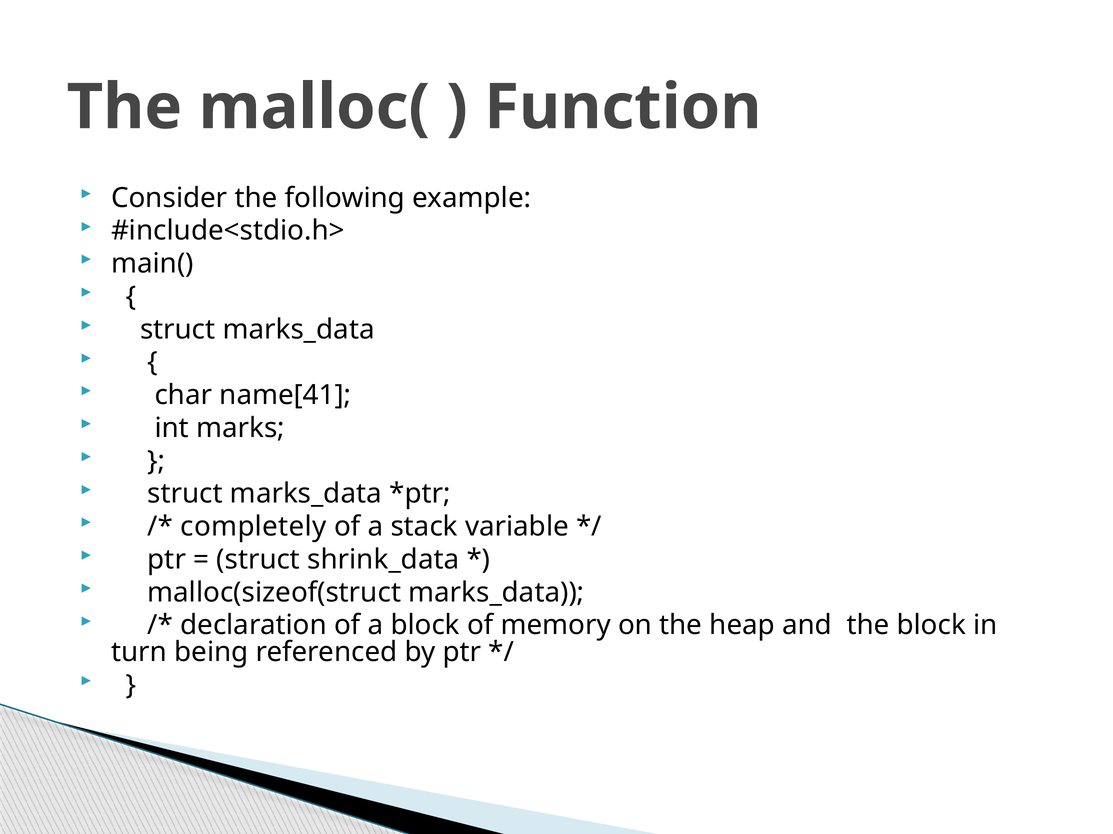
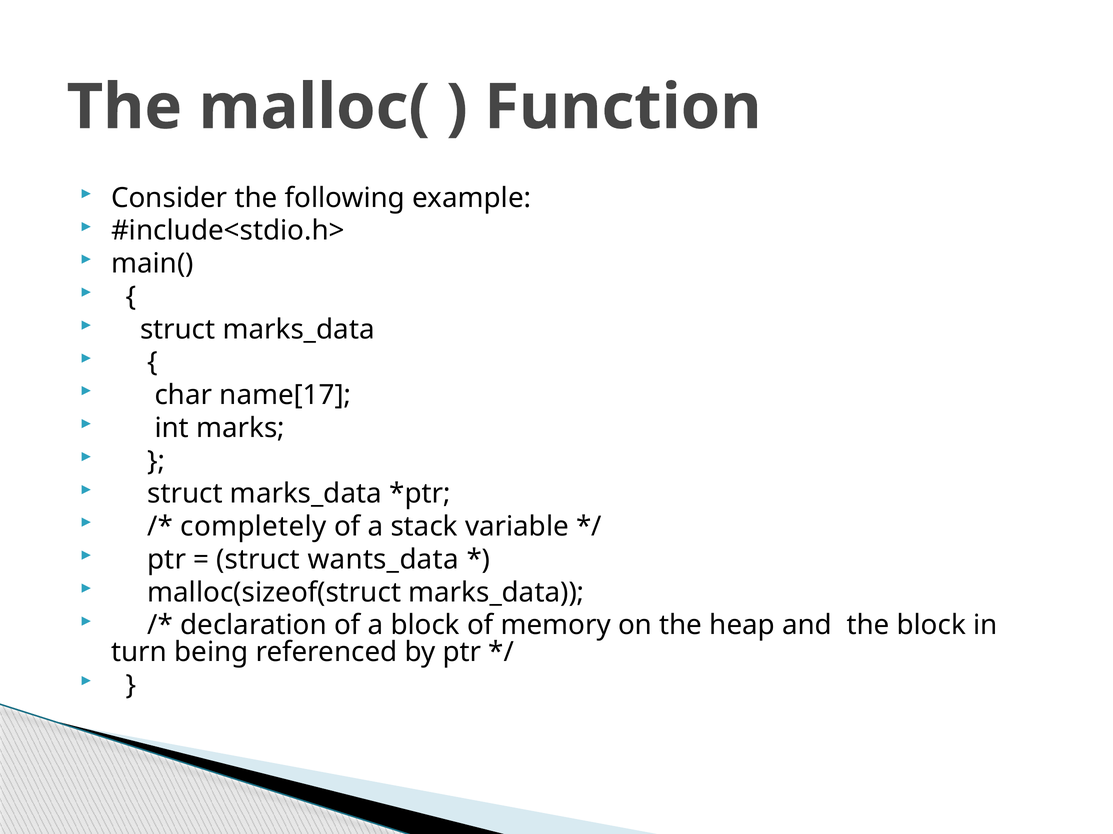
name[41: name[41 -> name[17
shrink_data: shrink_data -> wants_data
